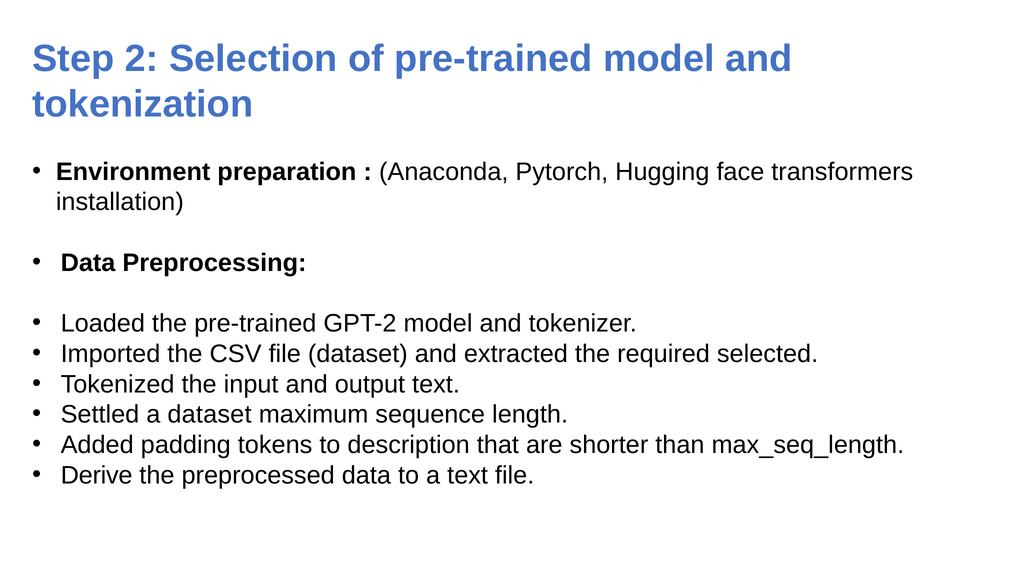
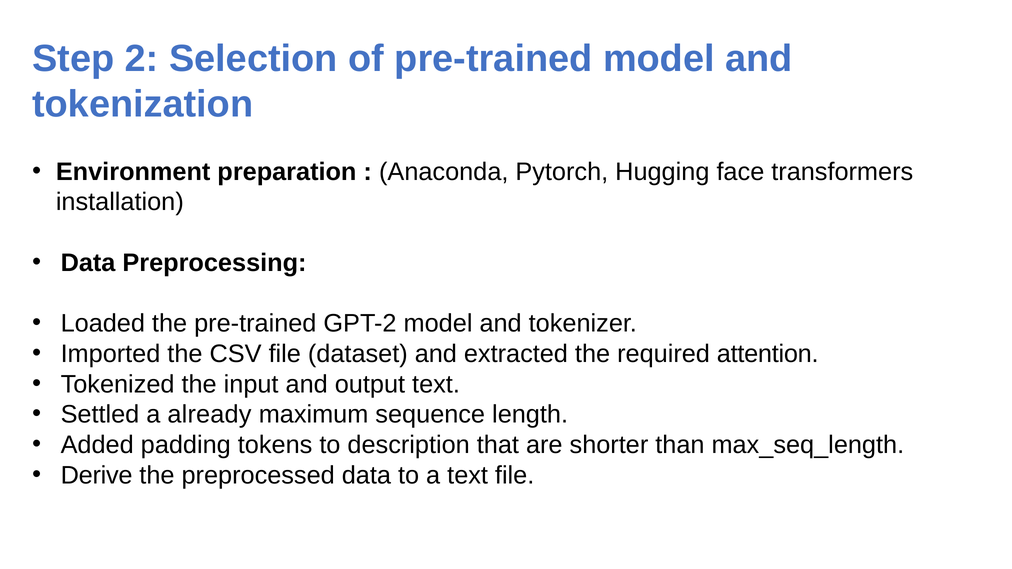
selected: selected -> attention
a dataset: dataset -> already
